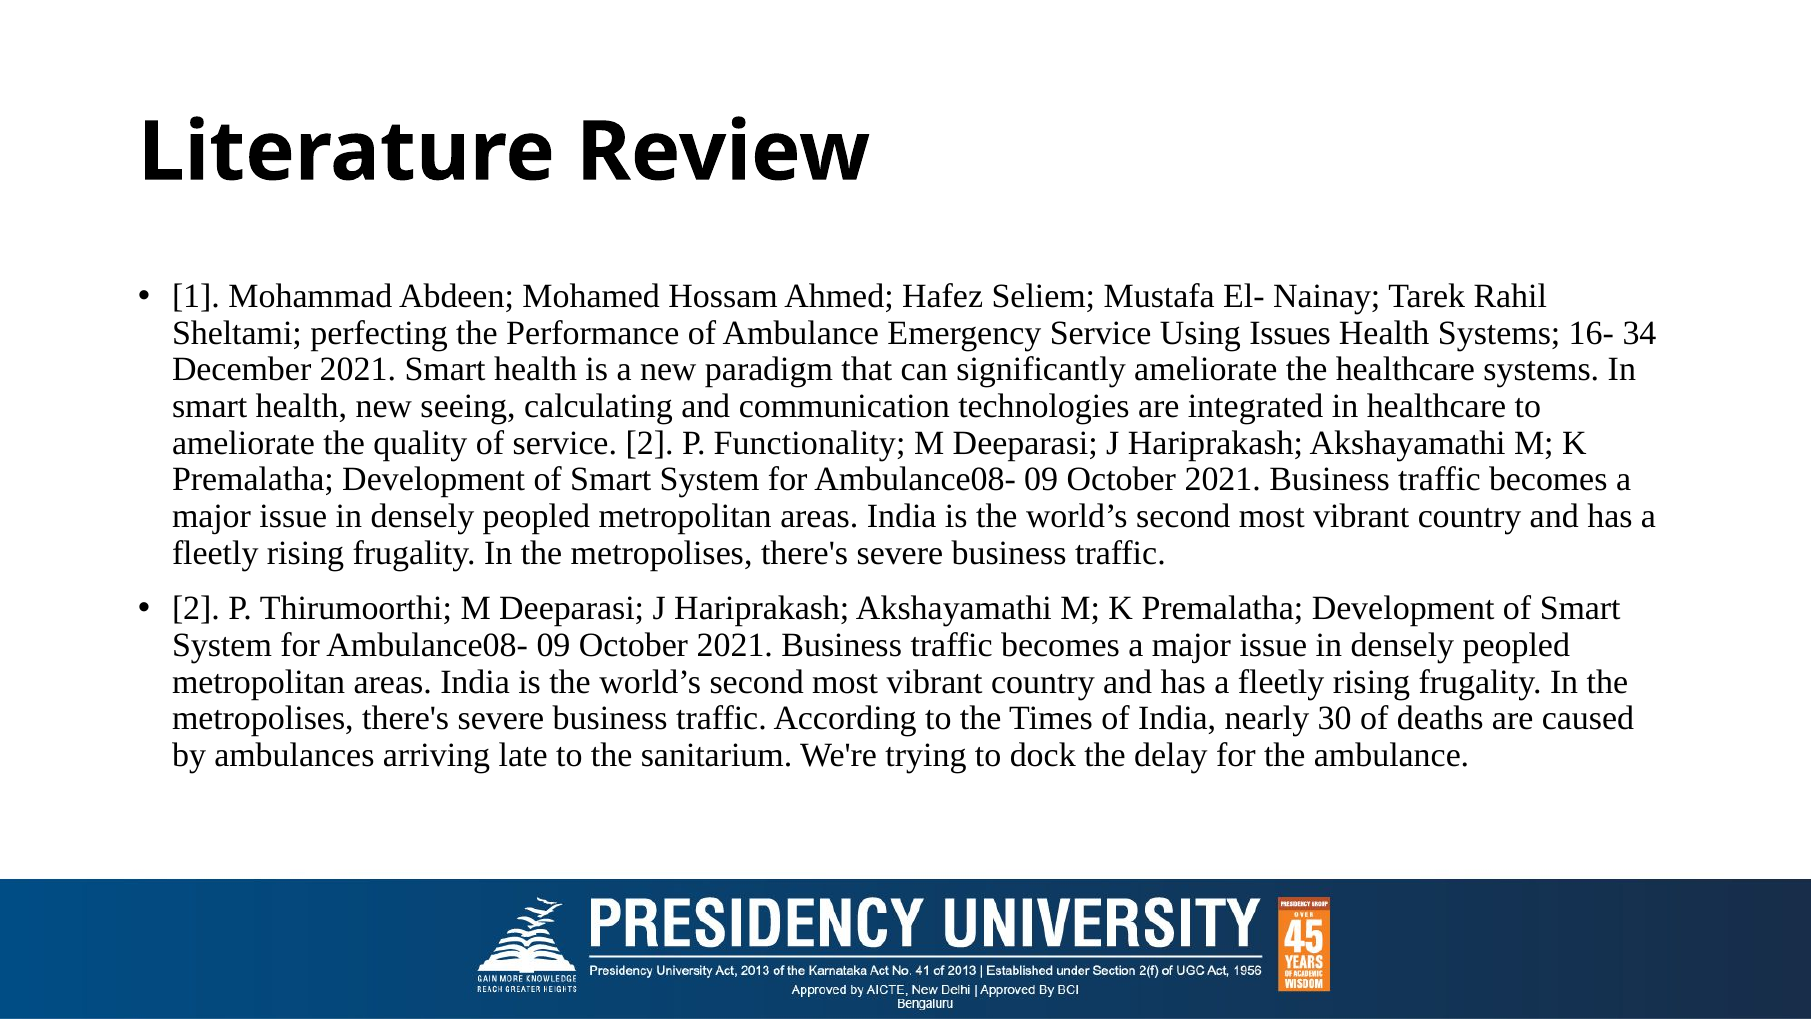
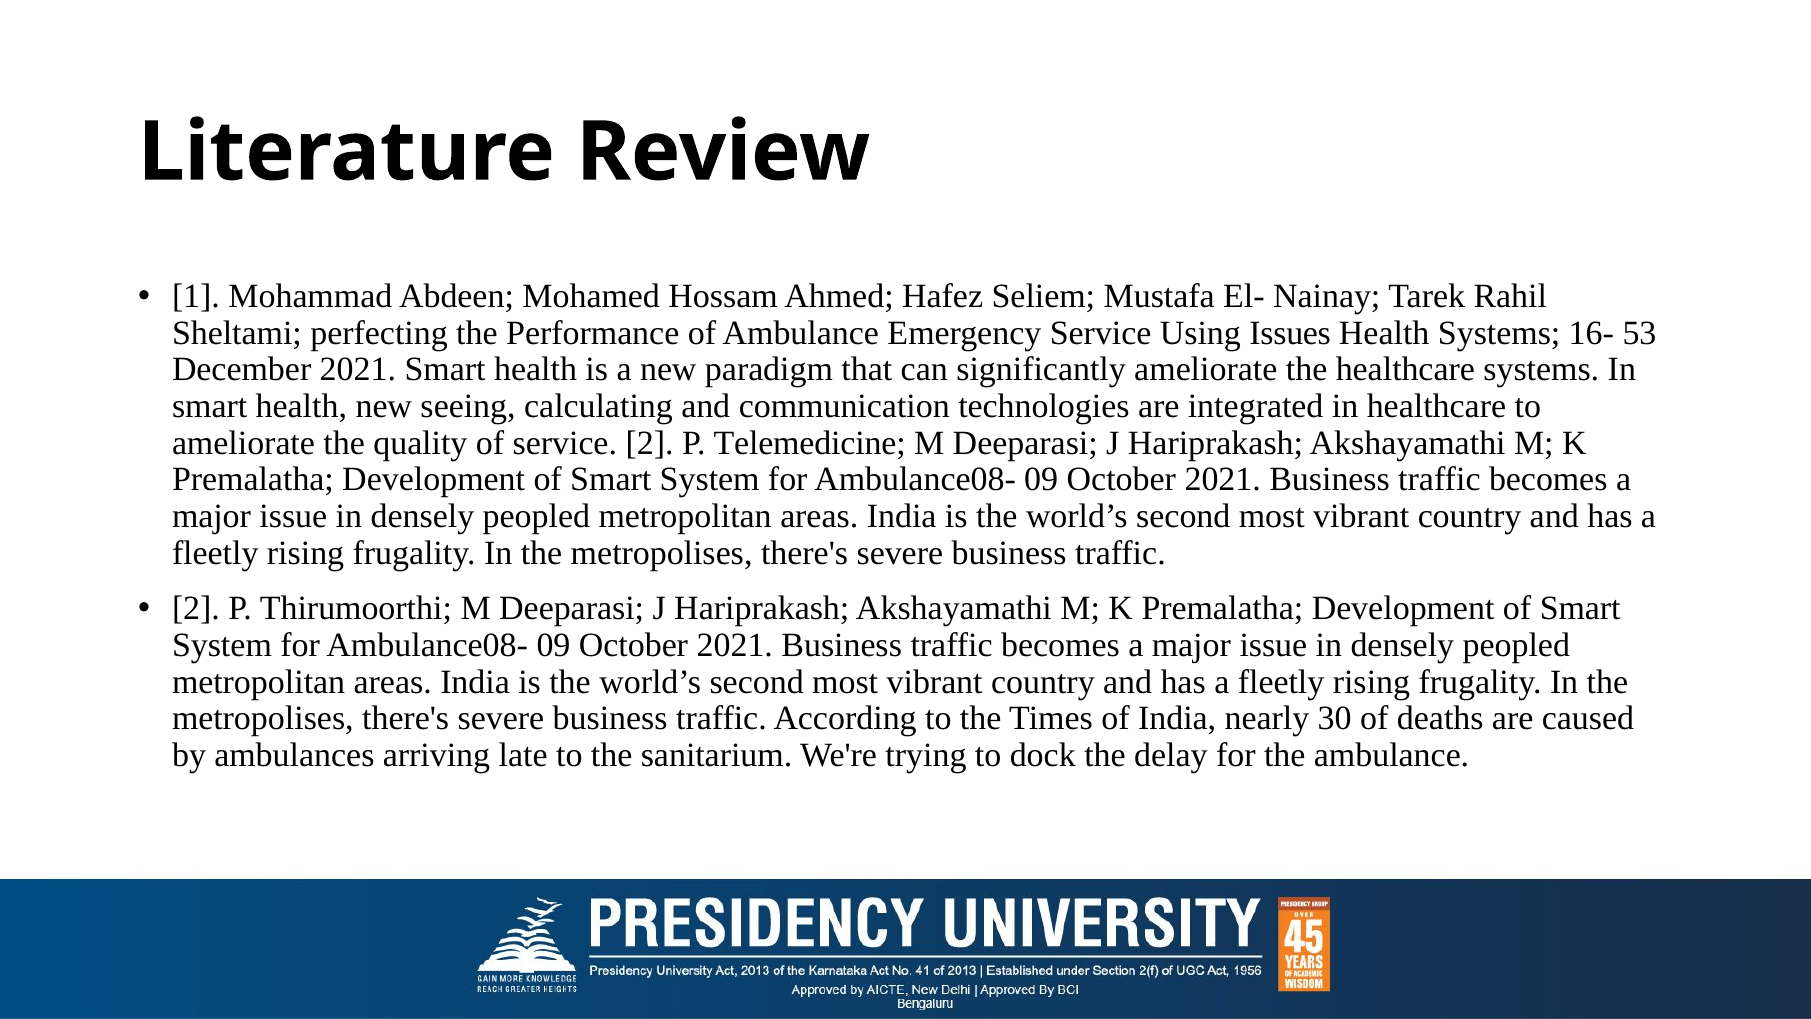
34: 34 -> 53
Functionality: Functionality -> Telemedicine
